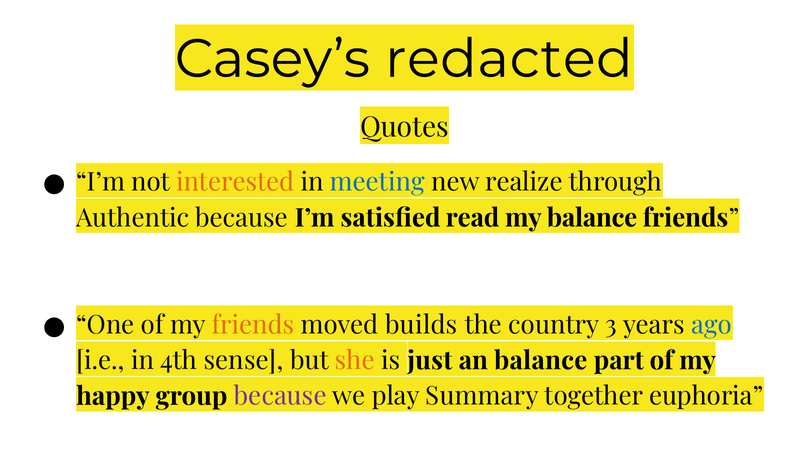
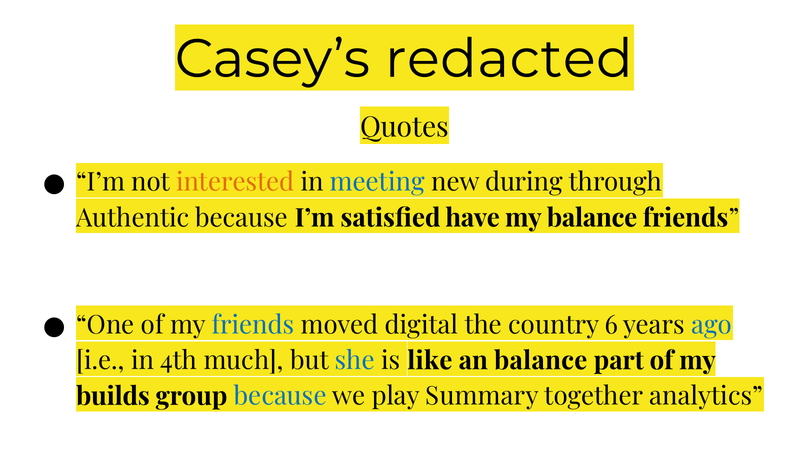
realize: realize -> during
read: read -> have
friends at (253, 325) colour: orange -> blue
builds: builds -> digital
3: 3 -> 6
sense: sense -> much
she colour: orange -> blue
just: just -> like
happy: happy -> builds
because at (280, 396) colour: purple -> blue
euphoria: euphoria -> analytics
